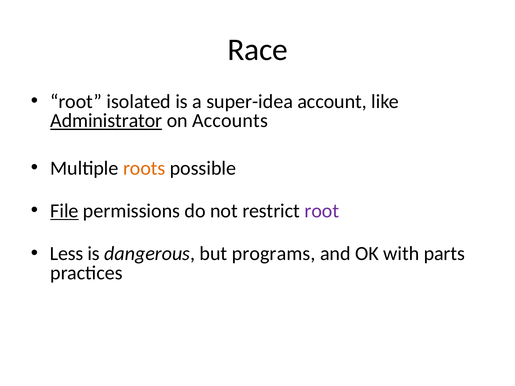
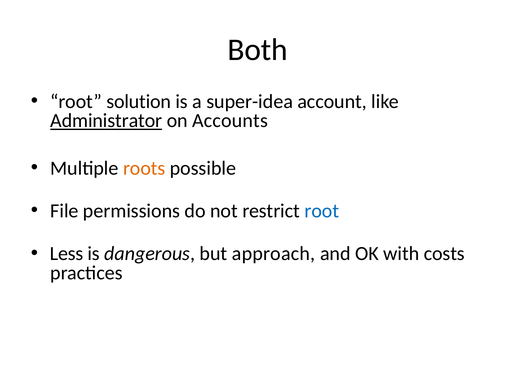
Race: Race -> Both
isolated: isolated -> solution
File underline: present -> none
root at (322, 211) colour: purple -> blue
programs: programs -> approach
parts: parts -> costs
